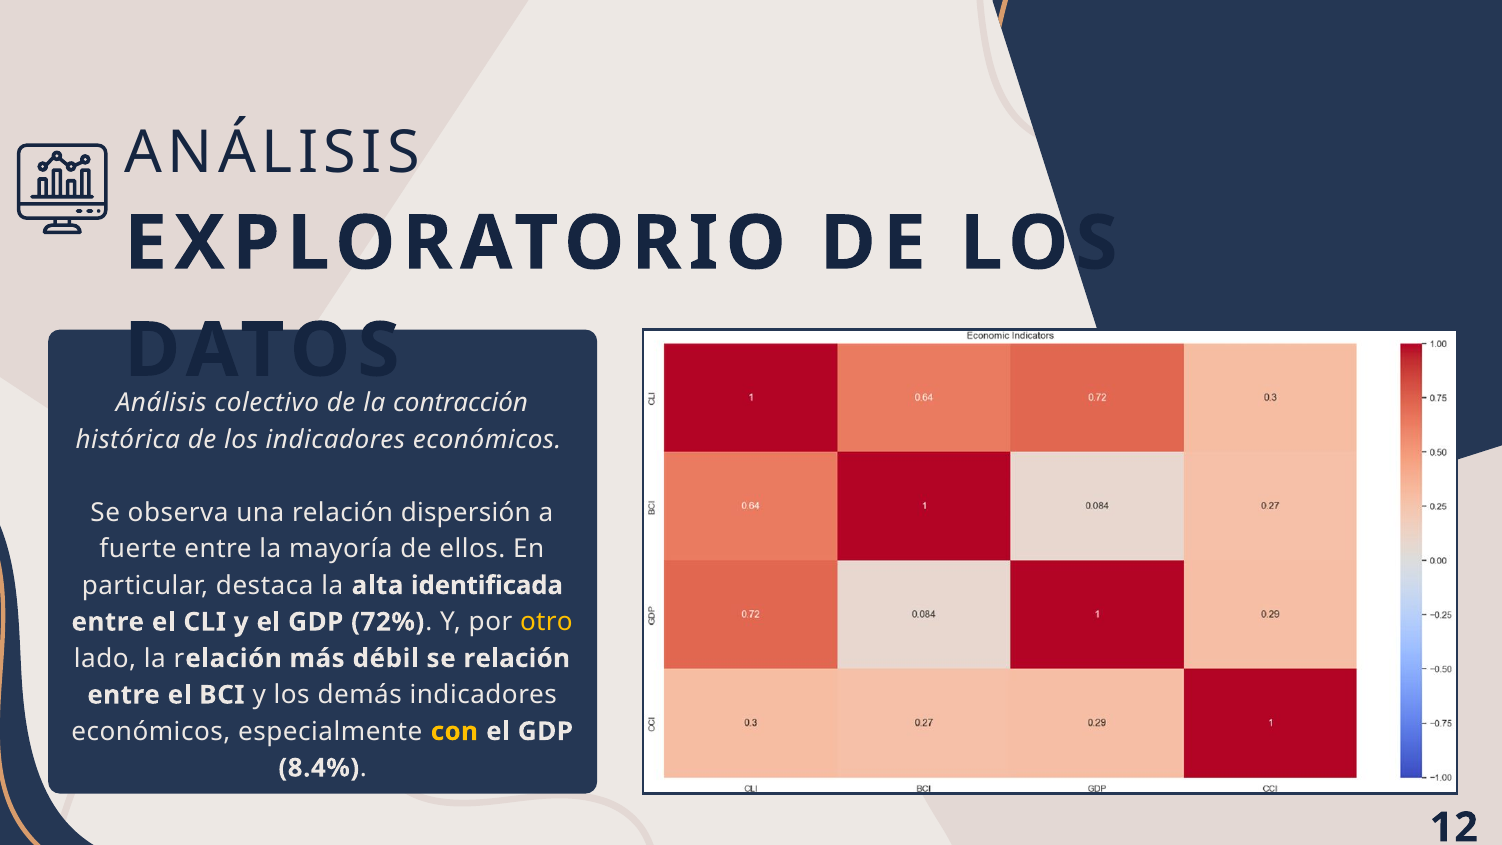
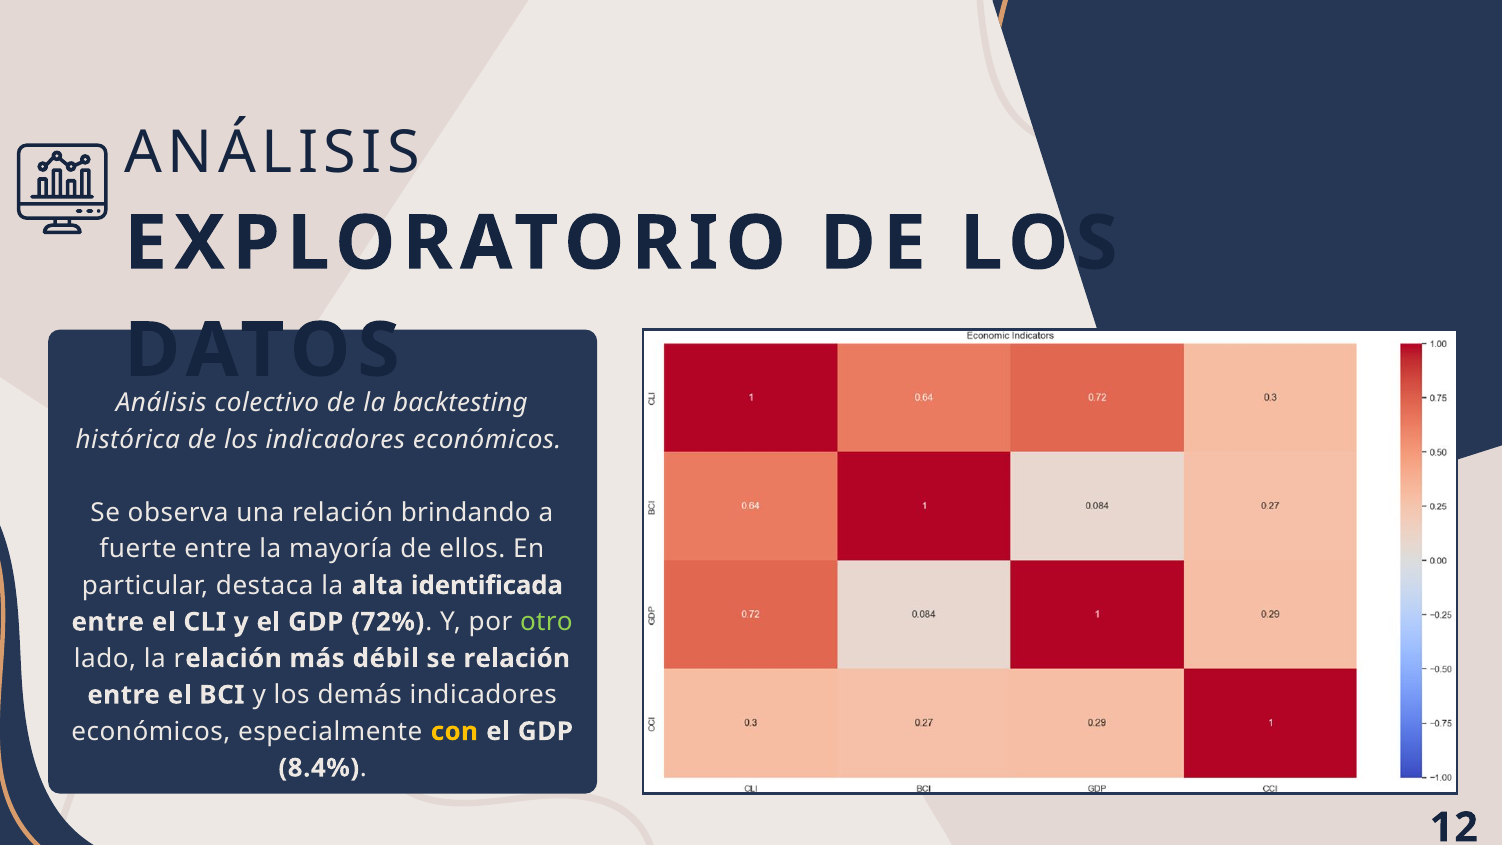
contracción: contracción -> backtesting
dispersión: dispersión -> brindando
otro colour: yellow -> light green
